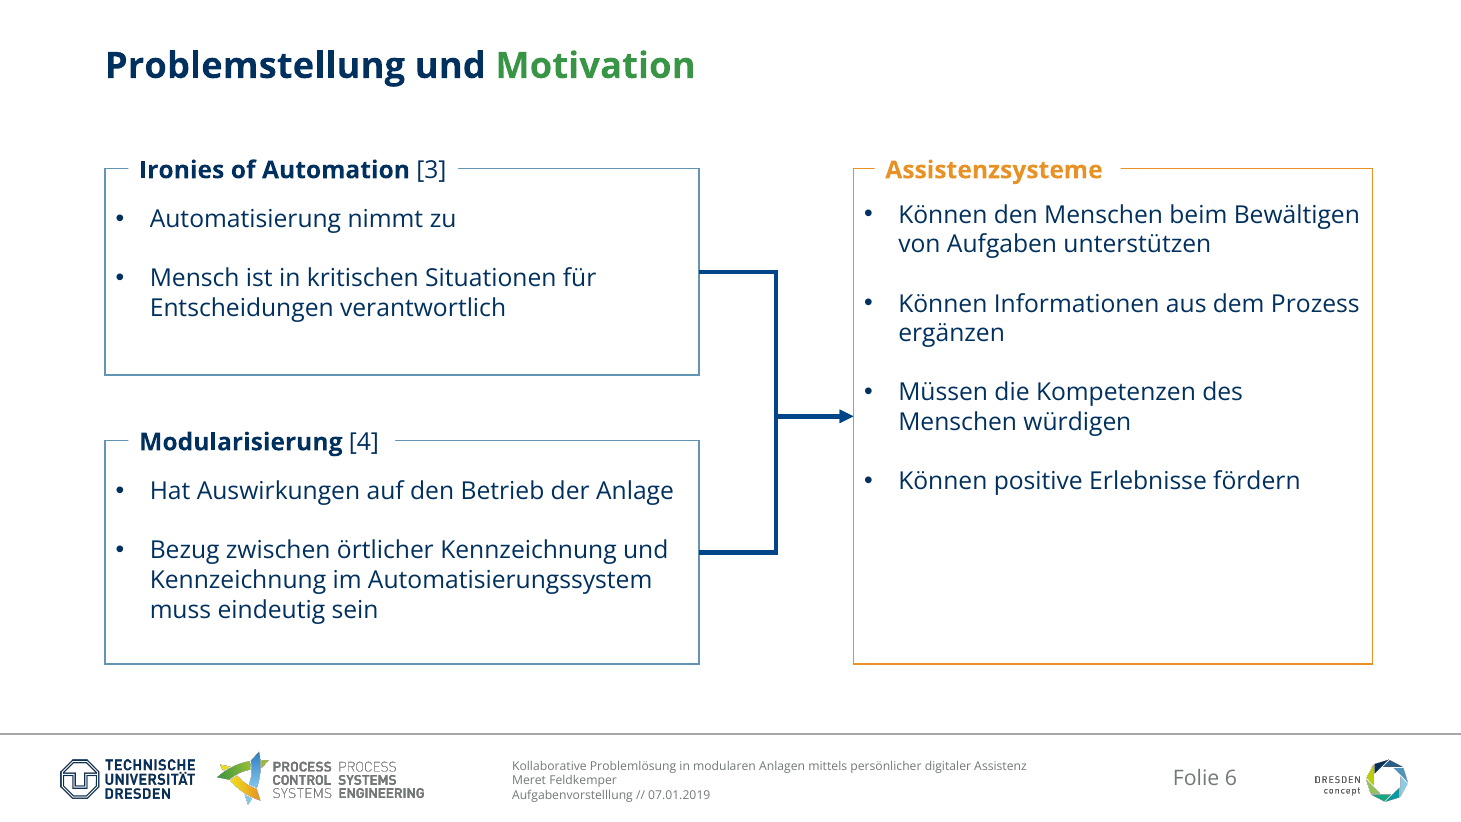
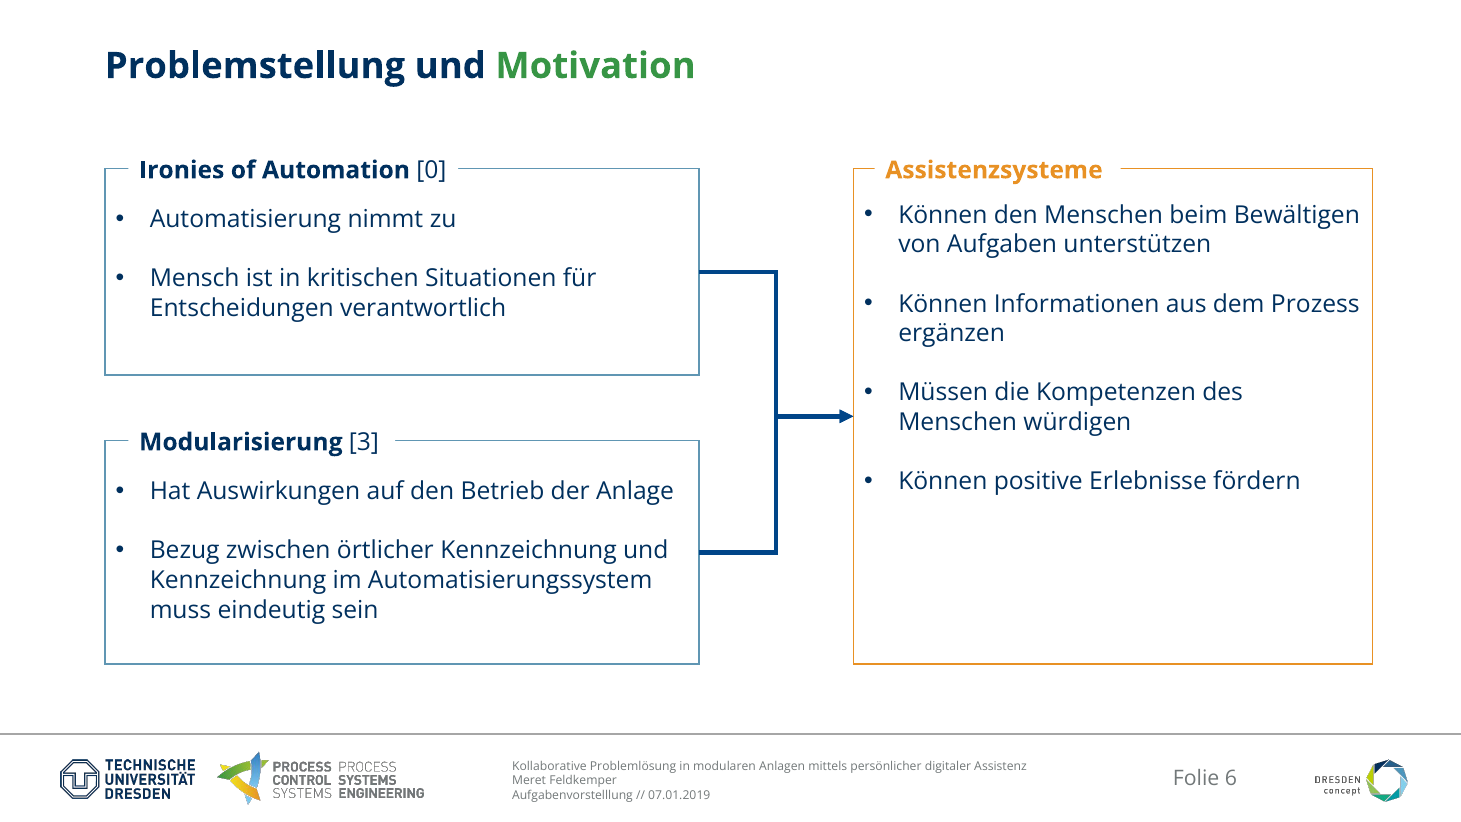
3: 3 -> 0
4: 4 -> 3
